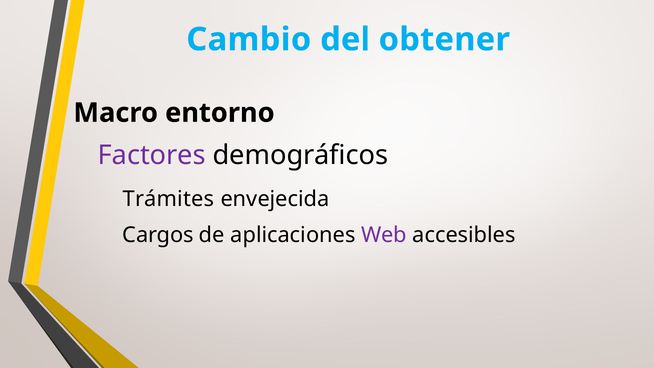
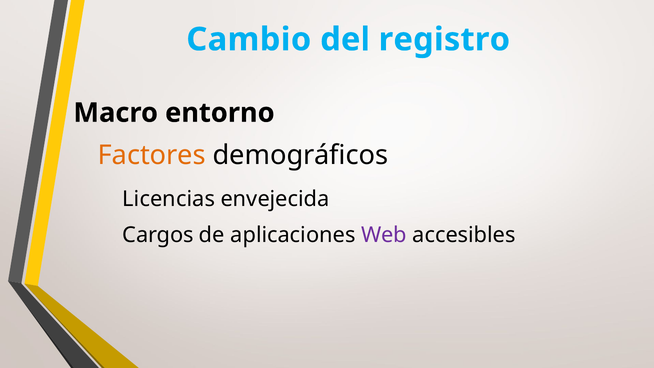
obtener: obtener -> registro
Factores colour: purple -> orange
Trámites: Trámites -> Licencias
